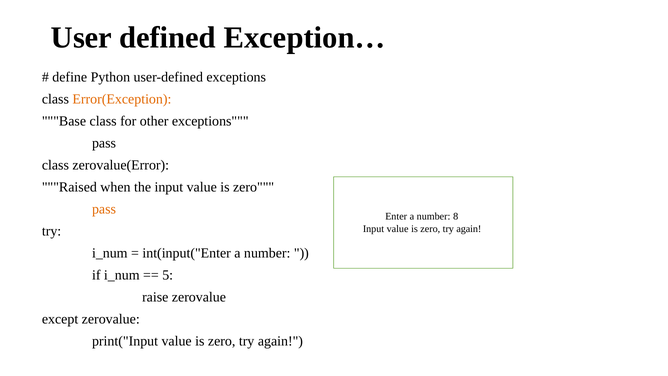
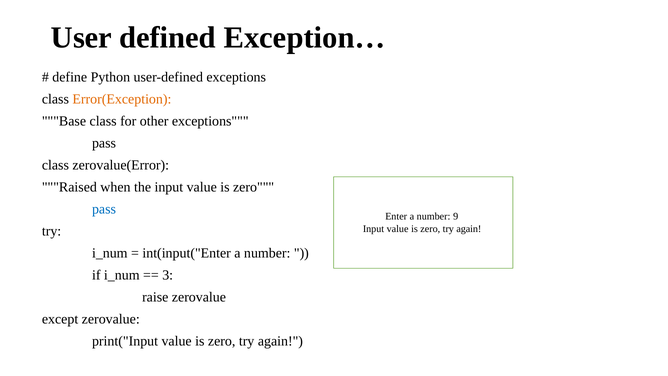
pass at (104, 209) colour: orange -> blue
8: 8 -> 9
5: 5 -> 3
